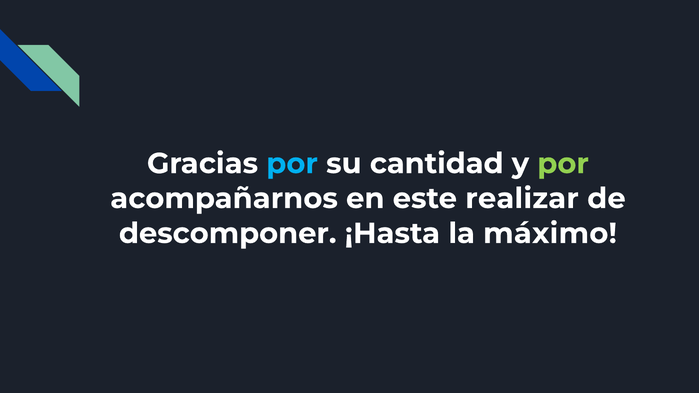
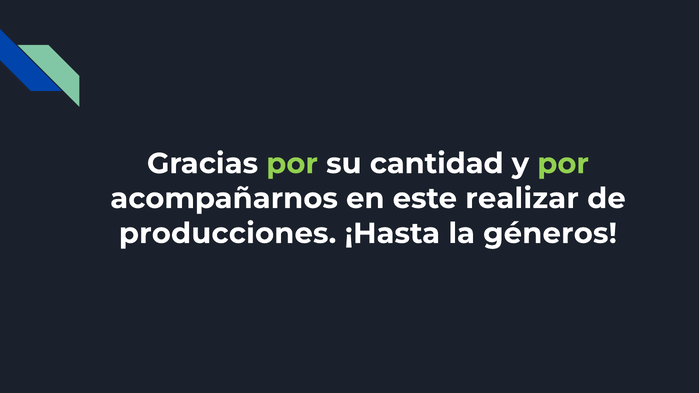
por at (292, 164) colour: light blue -> light green
descomponer: descomponer -> producciones
máximo: máximo -> géneros
